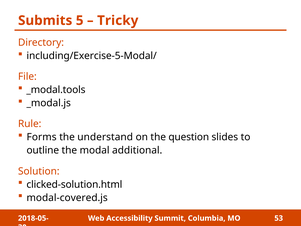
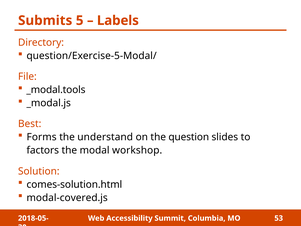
Tricky: Tricky -> Labels
including/Exercise-5-Modal/: including/Exercise-5-Modal/ -> question/Exercise-5-Modal/
Rule: Rule -> Best
outline: outline -> factors
additional: additional -> workshop
clicked-solution.html: clicked-solution.html -> comes-solution.html
